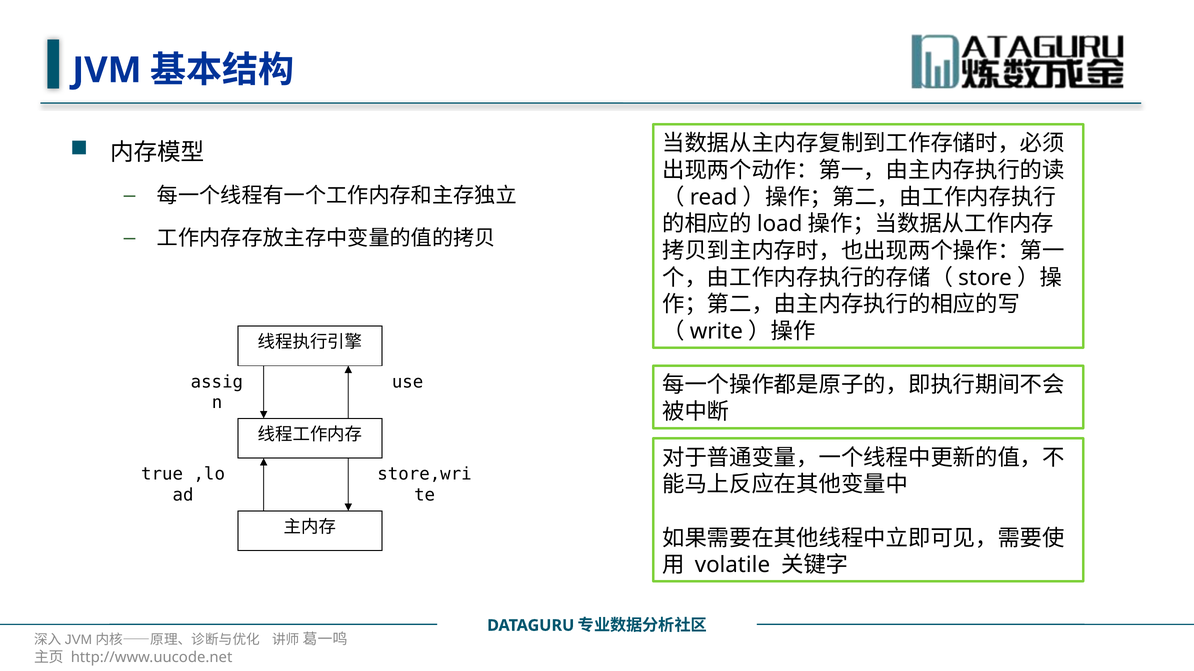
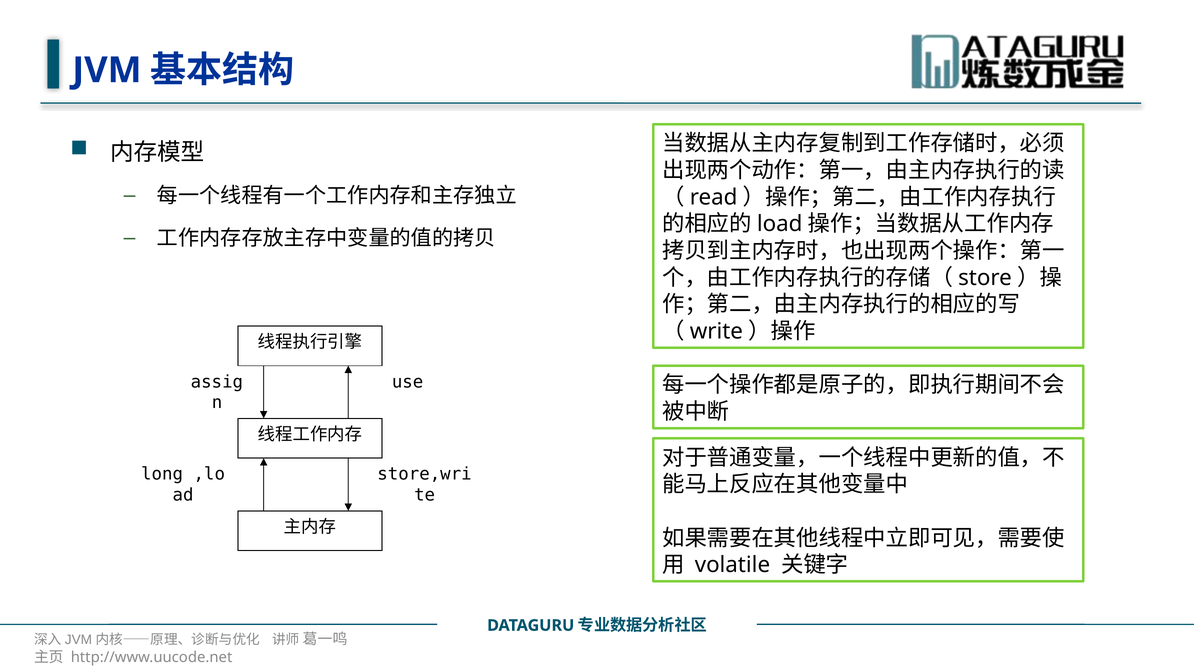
true: true -> long
